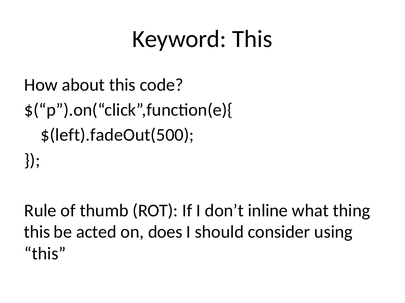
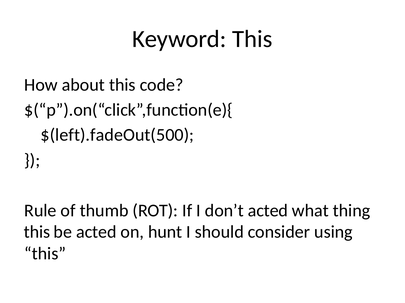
don’t inline: inline -> acted
does: does -> hunt
